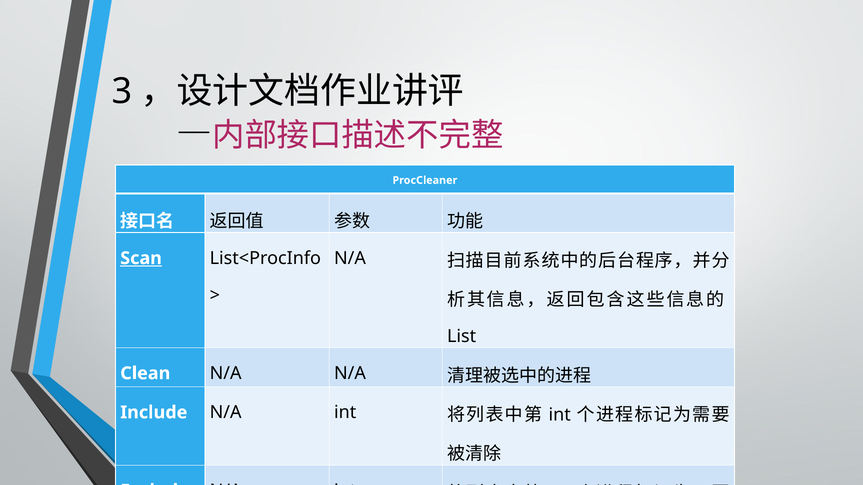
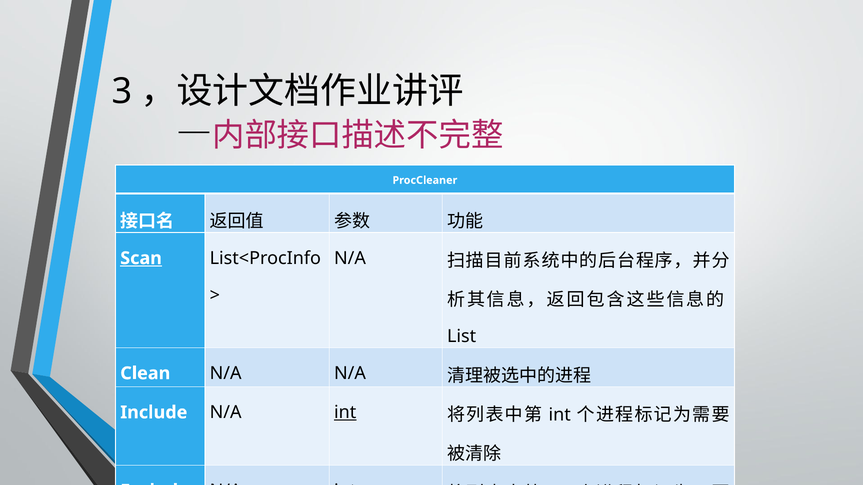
int at (345, 413) underline: none -> present
